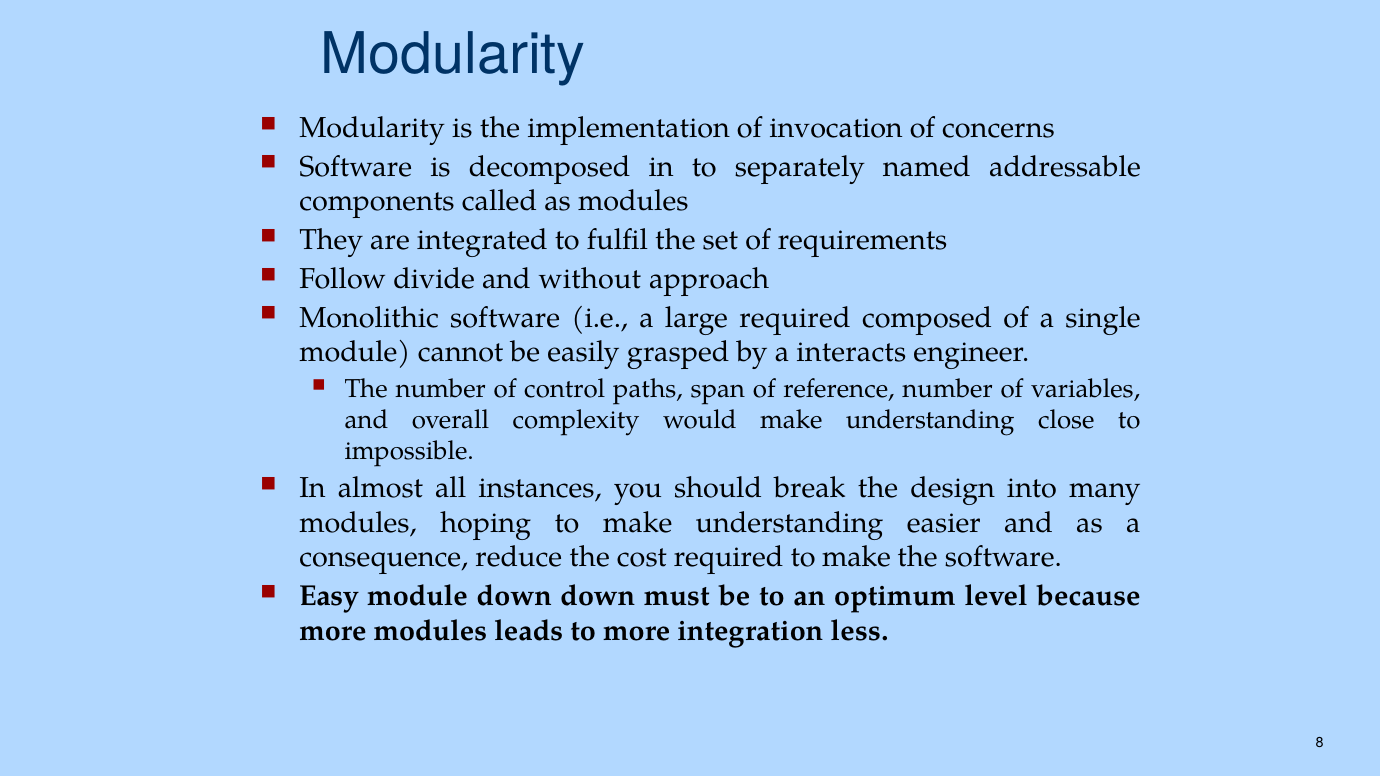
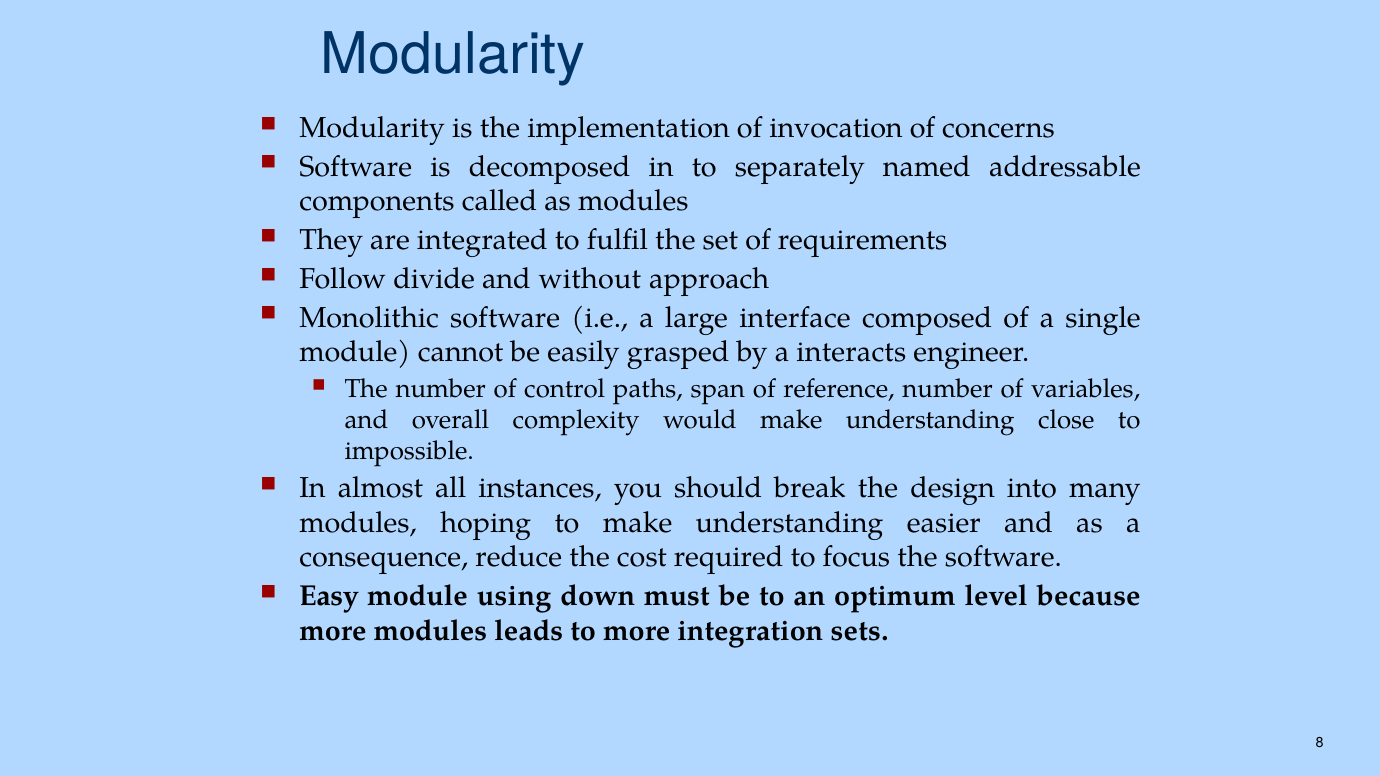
large required: required -> interface
required to make: make -> focus
module down: down -> using
less: less -> sets
